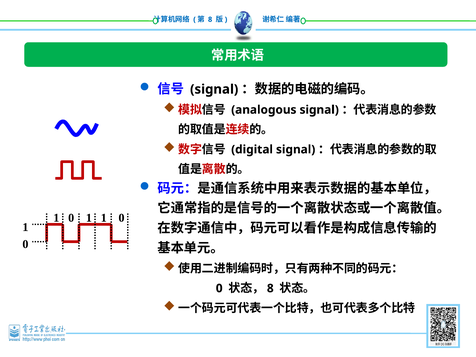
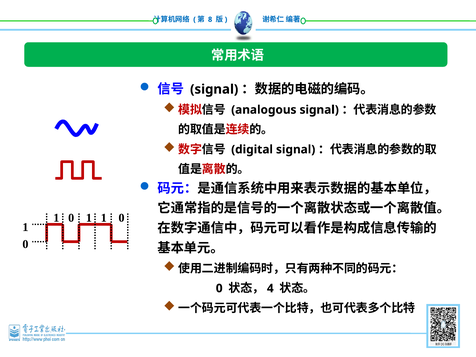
8 at (270, 288): 8 -> 4
